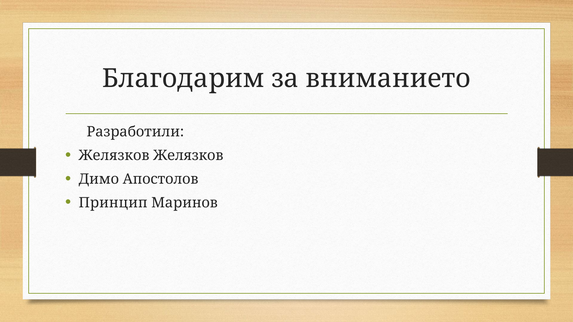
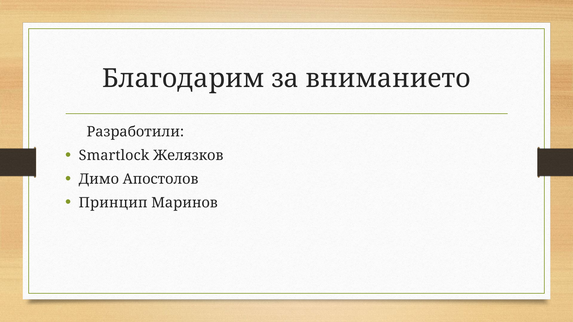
Желязков at (114, 156): Желязков -> Smartlock
